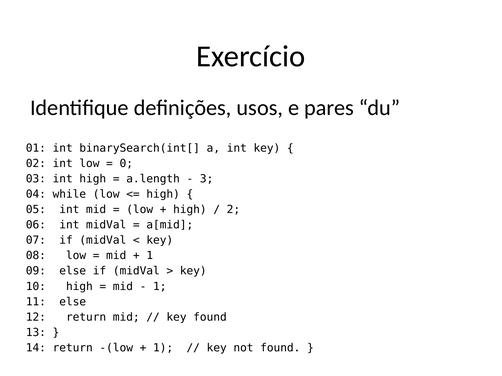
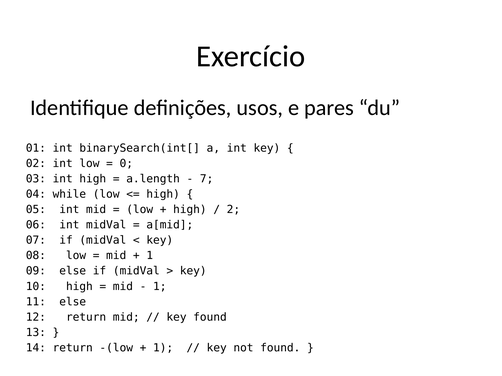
3: 3 -> 7
